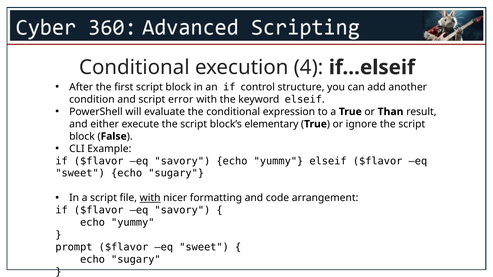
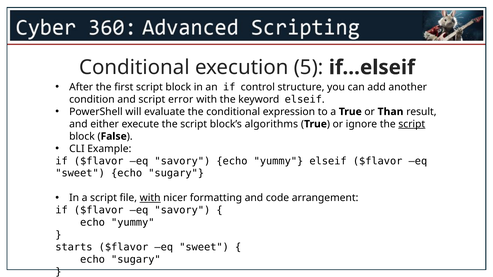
4: 4 -> 5
elementary: elementary -> algorithms
script at (412, 124) underline: none -> present
prompt: prompt -> starts
